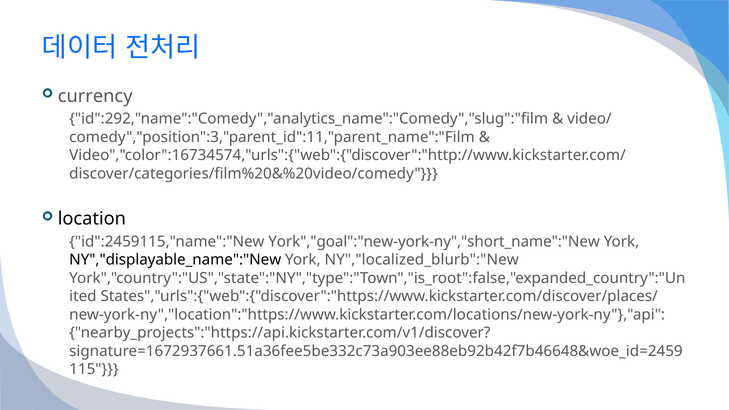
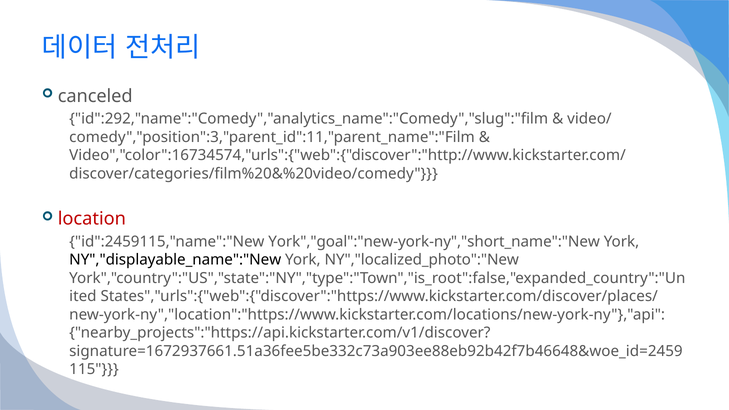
currency: currency -> canceled
location colour: black -> red
NY","localized_blurb":"New: NY","localized_blurb":"New -> NY","localized_photo":"New
